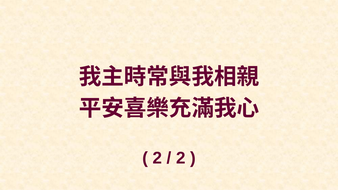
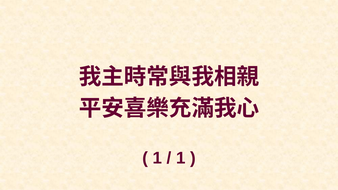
2 at (157, 158): 2 -> 1
2 at (181, 158): 2 -> 1
